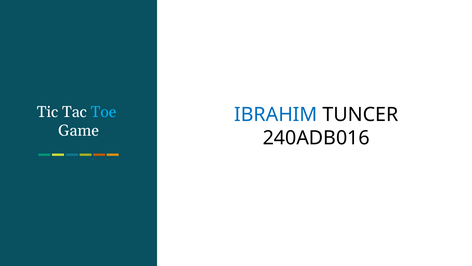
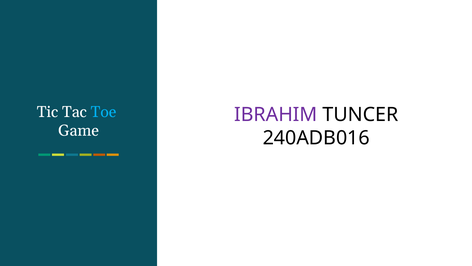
IBRAHIM colour: blue -> purple
